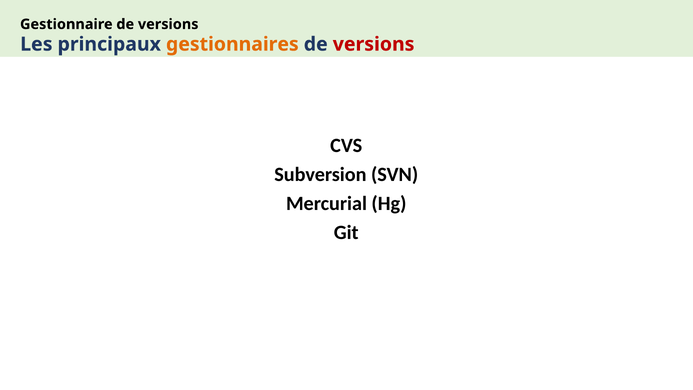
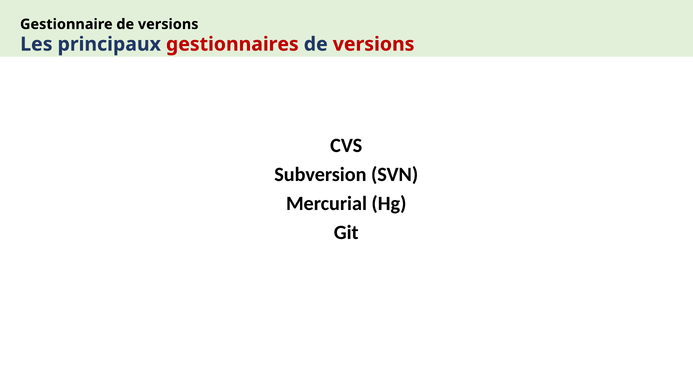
gestionnaires colour: orange -> red
